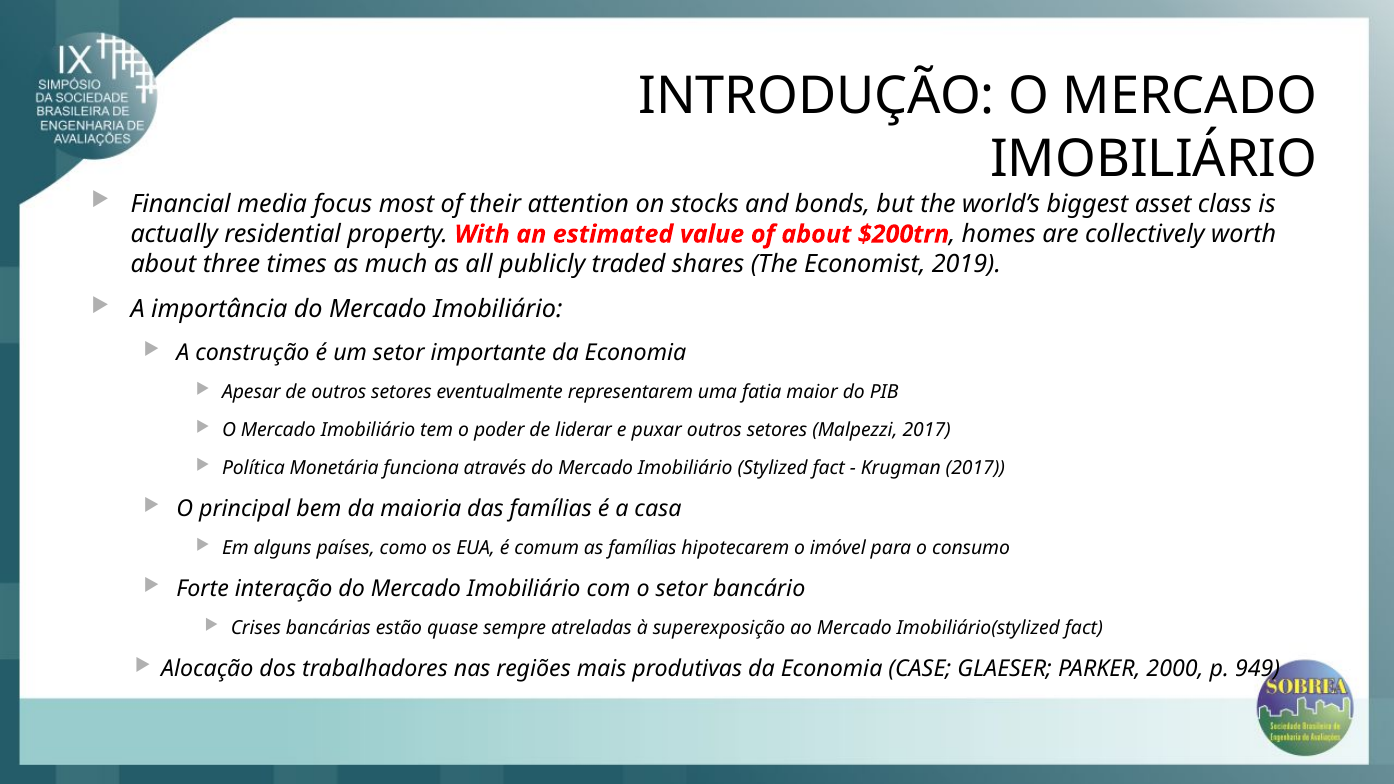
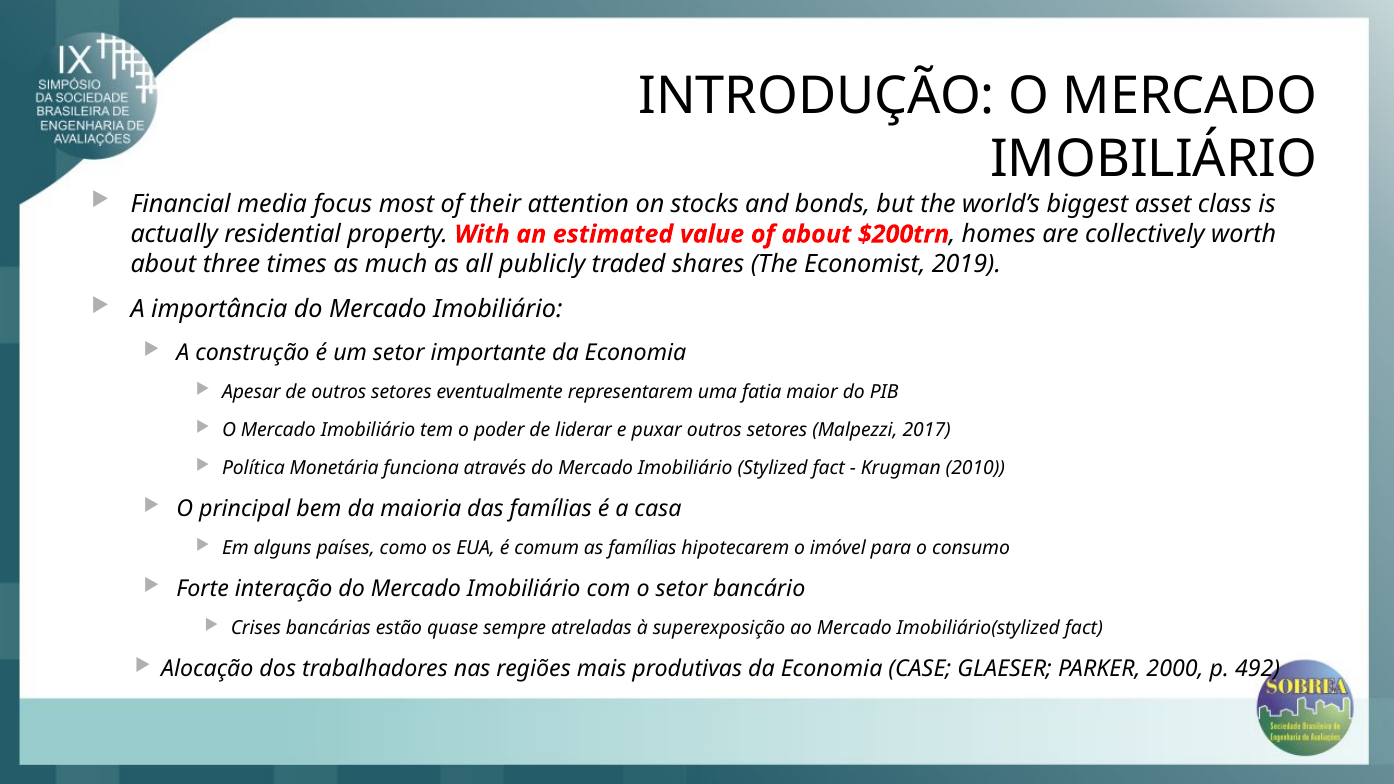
Krugman 2017: 2017 -> 2010
949: 949 -> 492
